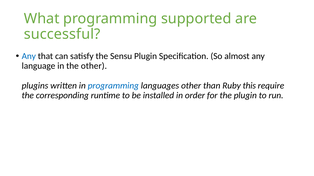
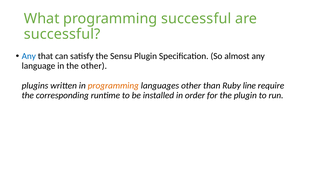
programming supported: supported -> successful
programming at (113, 86) colour: blue -> orange
this: this -> line
